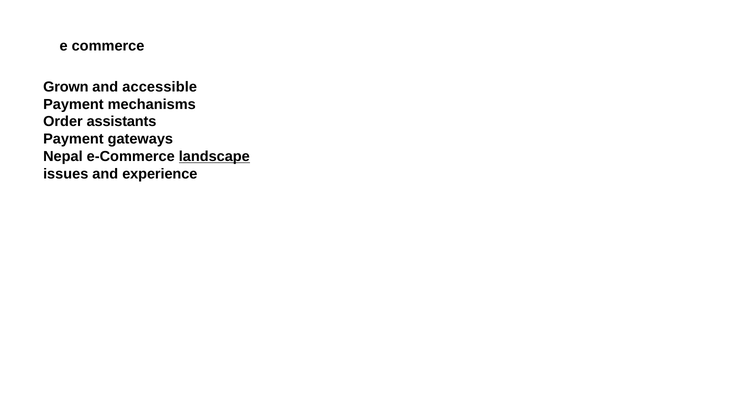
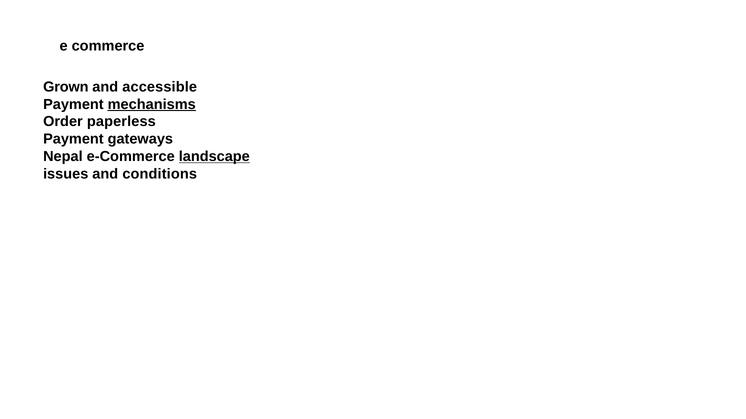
mechanisms underline: none -> present
assistants: assistants -> paperless
experience: experience -> conditions
